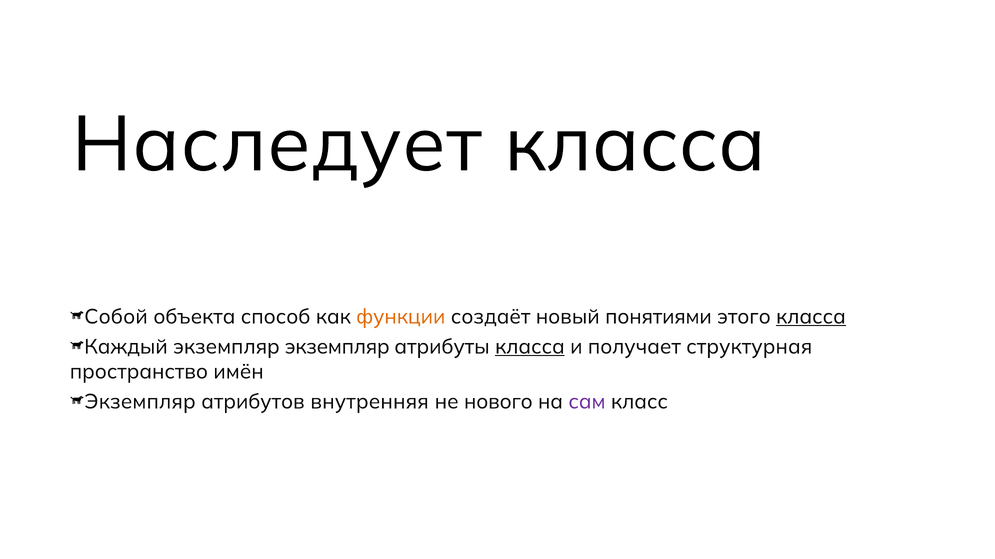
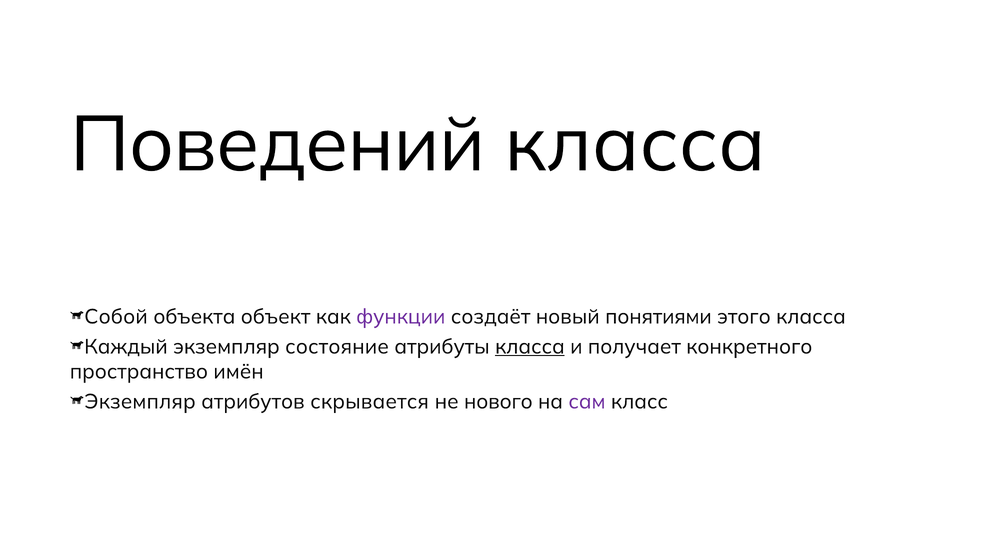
Наследует: Наследует -> Поведений
способ: способ -> объект
функции colour: orange -> purple
класса at (811, 317) underline: present -> none
экземпляр экземпляр: экземпляр -> состояние
структурная: структурная -> конкретного
внутренняя: внутренняя -> скрывается
